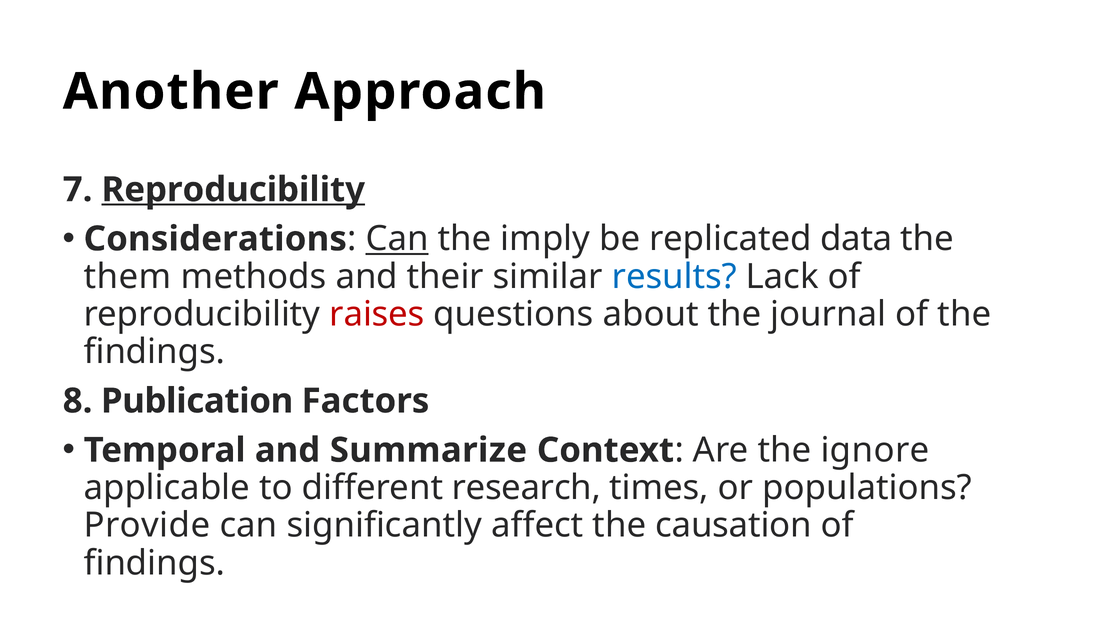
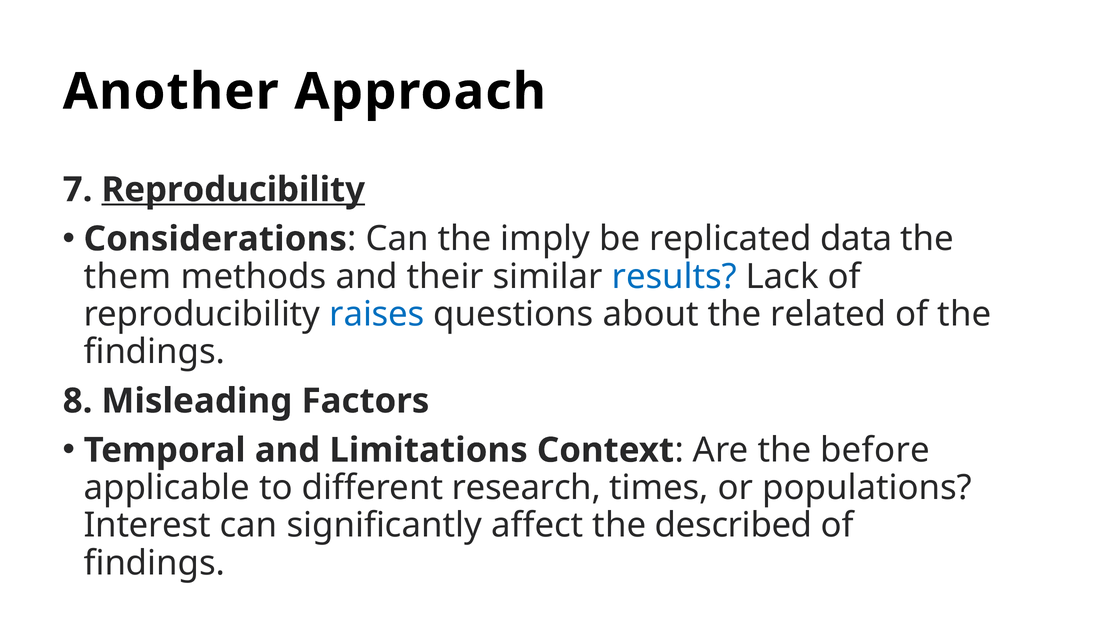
Can at (397, 239) underline: present -> none
raises colour: red -> blue
journal: journal -> related
Publication: Publication -> Misleading
Summarize: Summarize -> Limitations
ignore: ignore -> before
Provide: Provide -> Interest
causation: causation -> described
